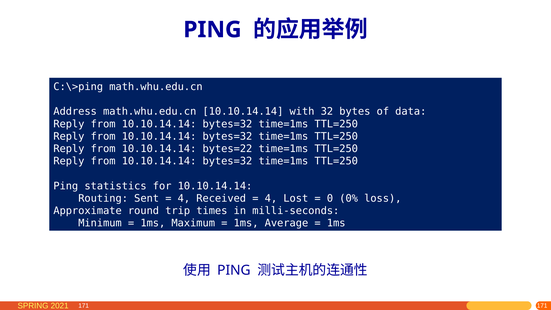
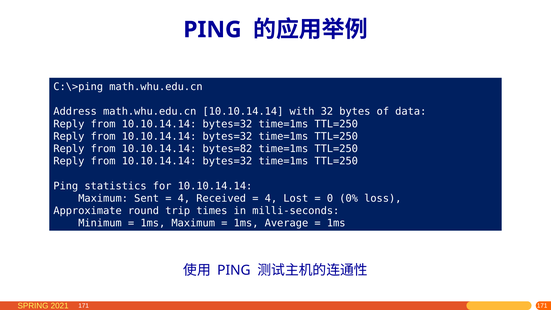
bytes=22: bytes=22 -> bytes=82
Routing at (103, 198): Routing -> Maximum
